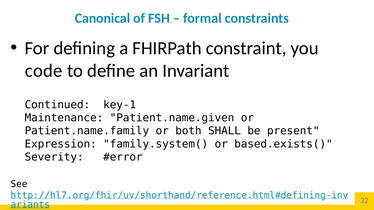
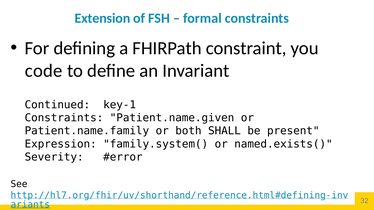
Canonical: Canonical -> Extension
Maintenance at (64, 118): Maintenance -> Constraints
based.exists(: based.exists( -> named.exists(
